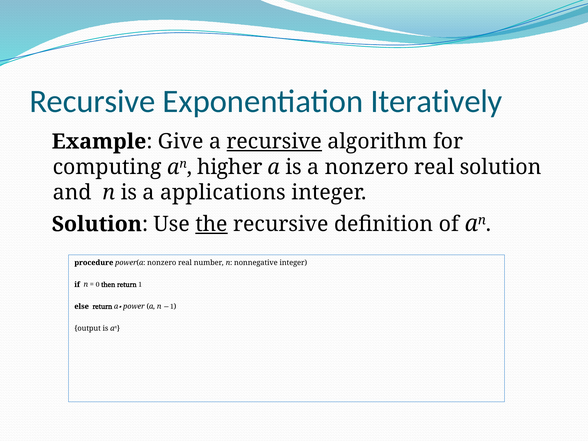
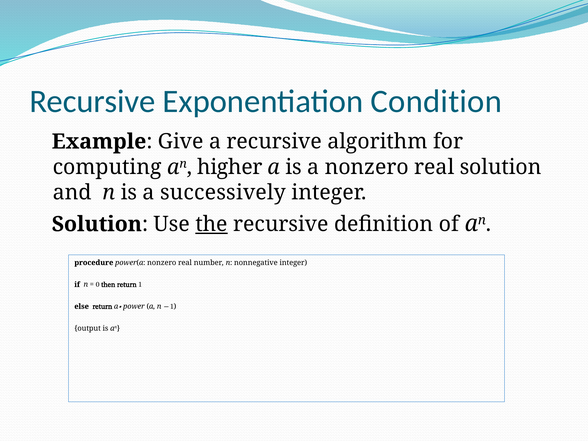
Iteratively: Iteratively -> Condition
recursive at (274, 142) underline: present -> none
applications: applications -> successively
